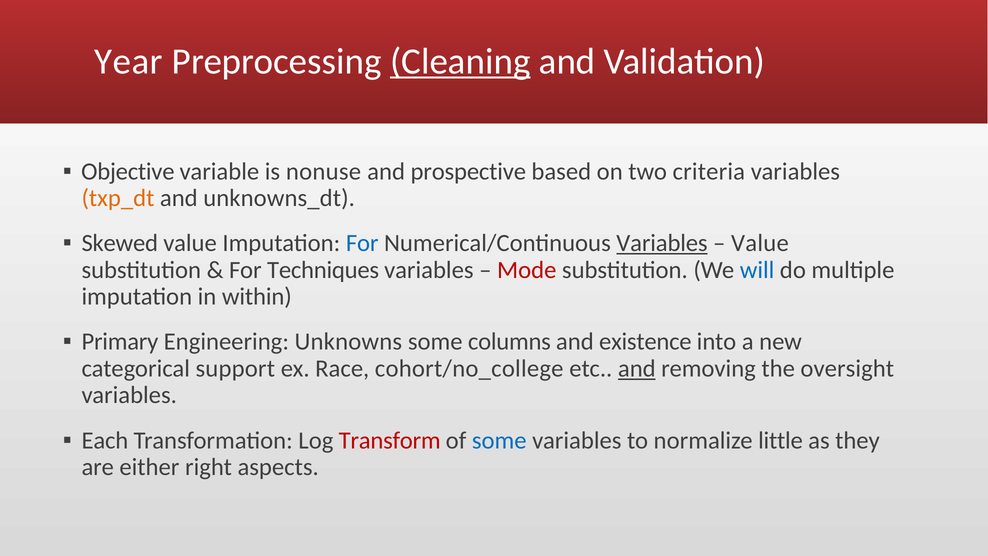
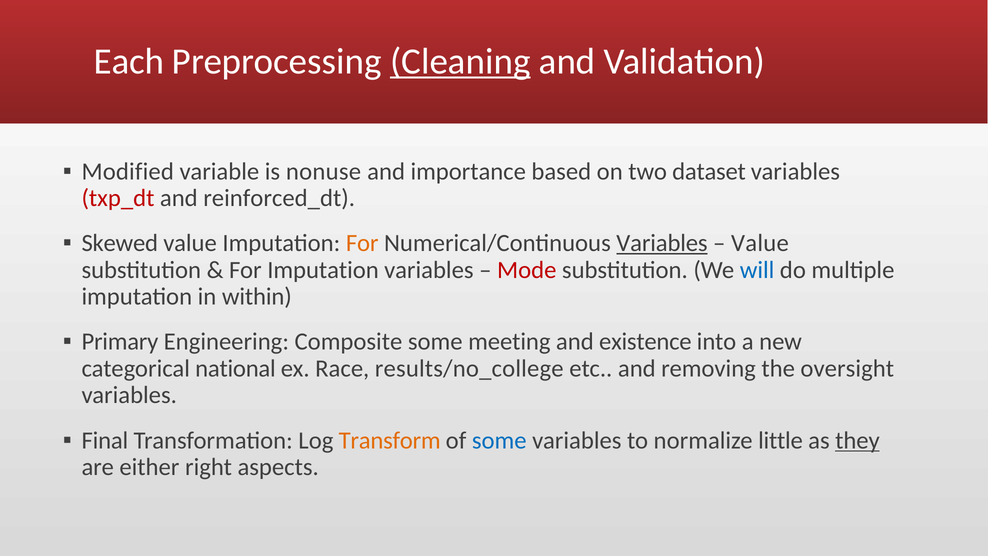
Year: Year -> Each
Objective: Objective -> Modified
prospective: prospective -> importance
criteria: criteria -> dataset
txp_dt colour: orange -> red
unknowns_dt: unknowns_dt -> reinforced_dt
For at (362, 243) colour: blue -> orange
For Techniques: Techniques -> Imputation
Unknowns: Unknowns -> Composite
columns: columns -> meeting
support: support -> national
cohort/no_college: cohort/no_college -> results/no_college
and at (637, 368) underline: present -> none
Each: Each -> Final
Transform colour: red -> orange
they underline: none -> present
